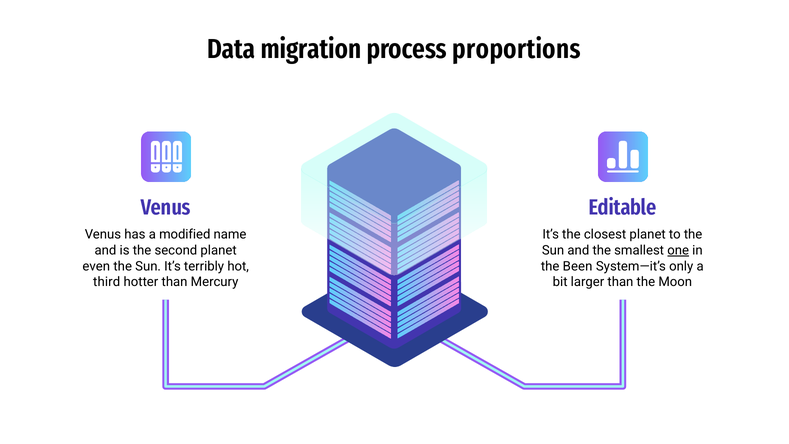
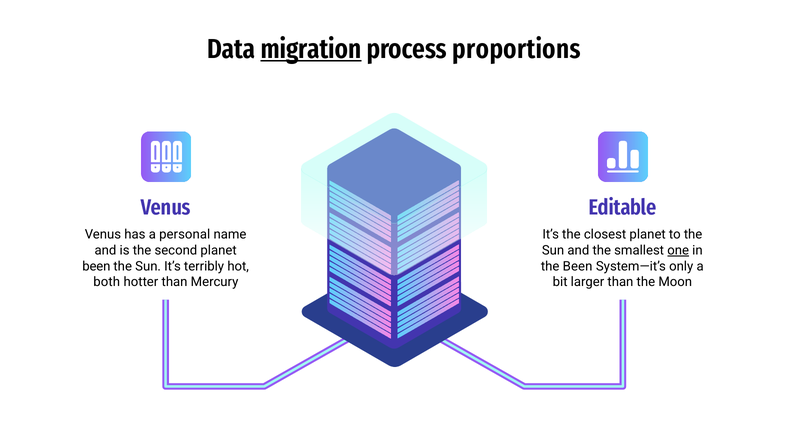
migration underline: none -> present
modified: modified -> personal
even at (96, 266): even -> been
third: third -> both
